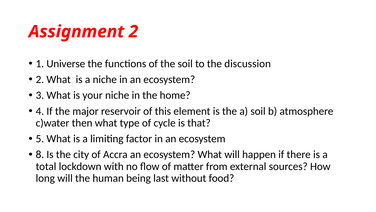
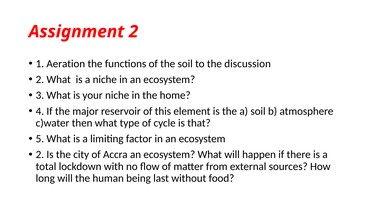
Universe: Universe -> Aeration
8 at (40, 154): 8 -> 2
